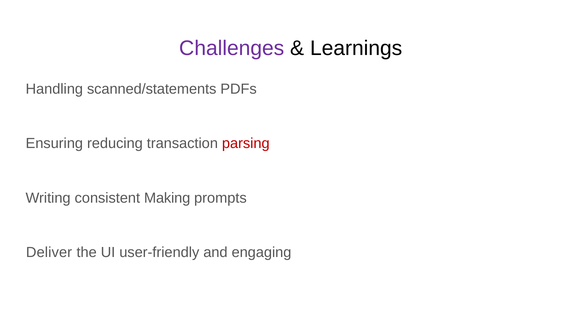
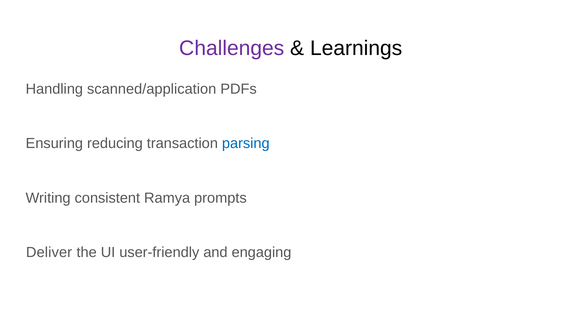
scanned/statements: scanned/statements -> scanned/application
parsing colour: red -> blue
Making: Making -> Ramya
